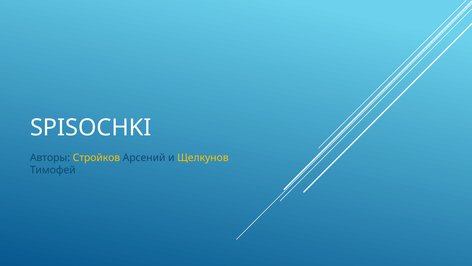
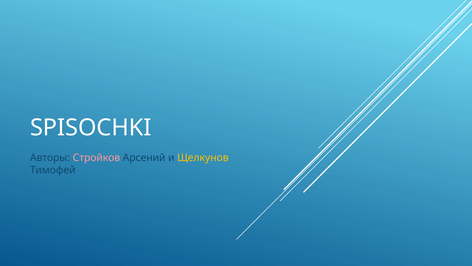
Стройков colour: yellow -> pink
